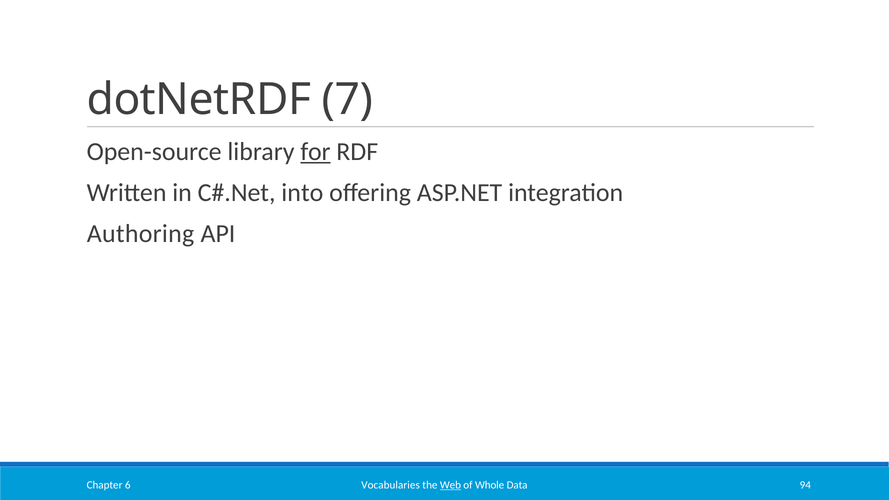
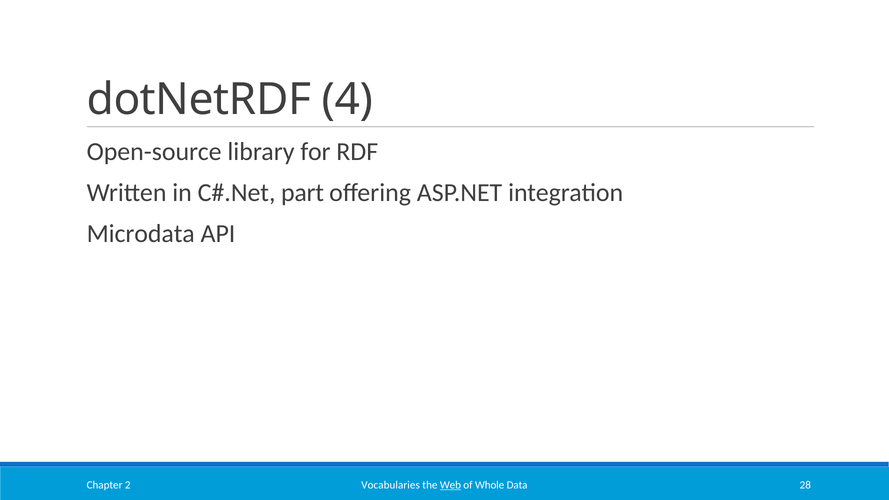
7: 7 -> 4
for underline: present -> none
into: into -> part
Authoring: Authoring -> Microdata
94: 94 -> 28
6: 6 -> 2
